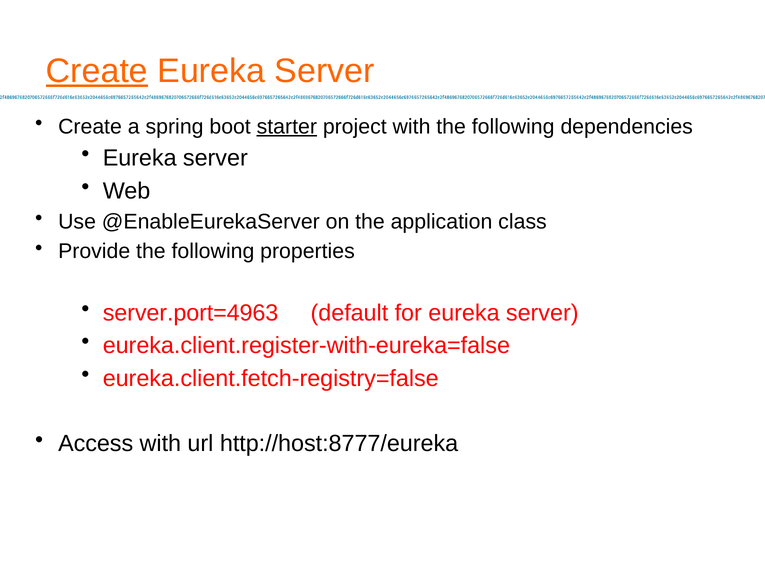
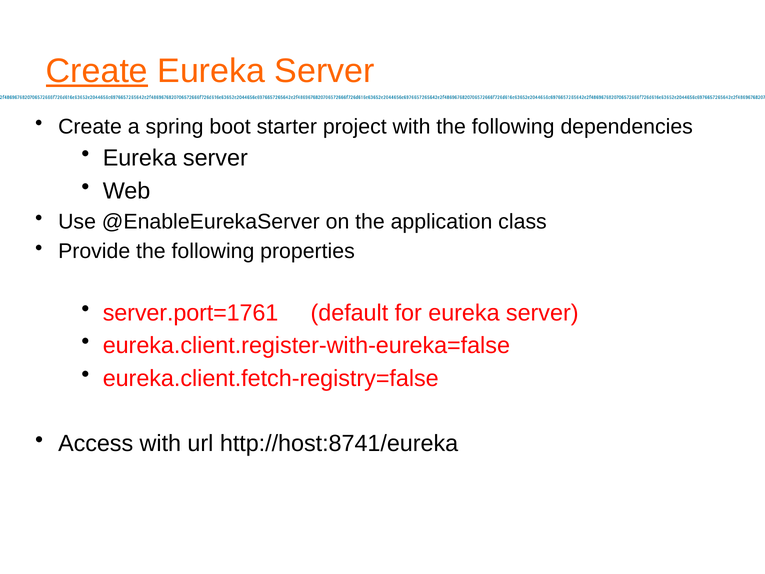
starter underline: present -> none
server.port=4963: server.port=4963 -> server.port=1761
http://host:8777/eureka: http://host:8777/eureka -> http://host:8741/eureka
